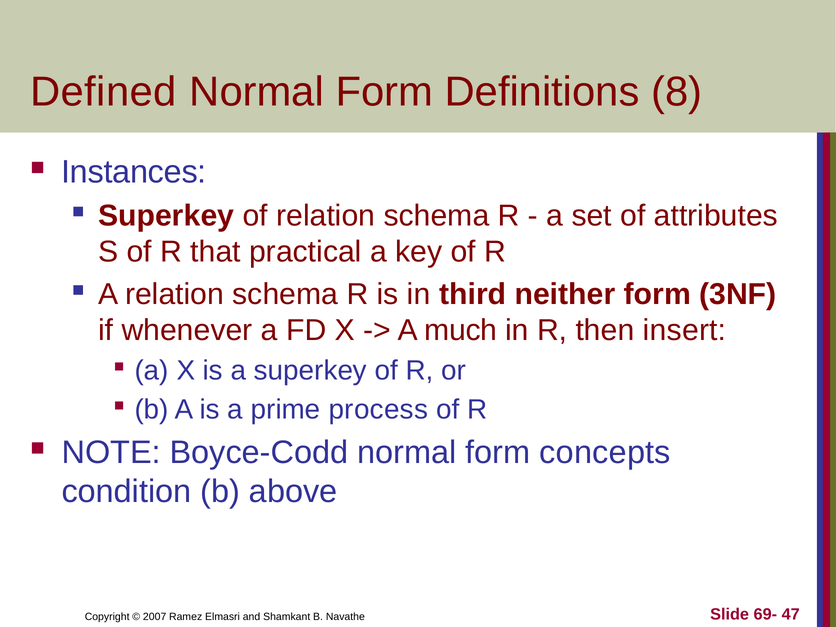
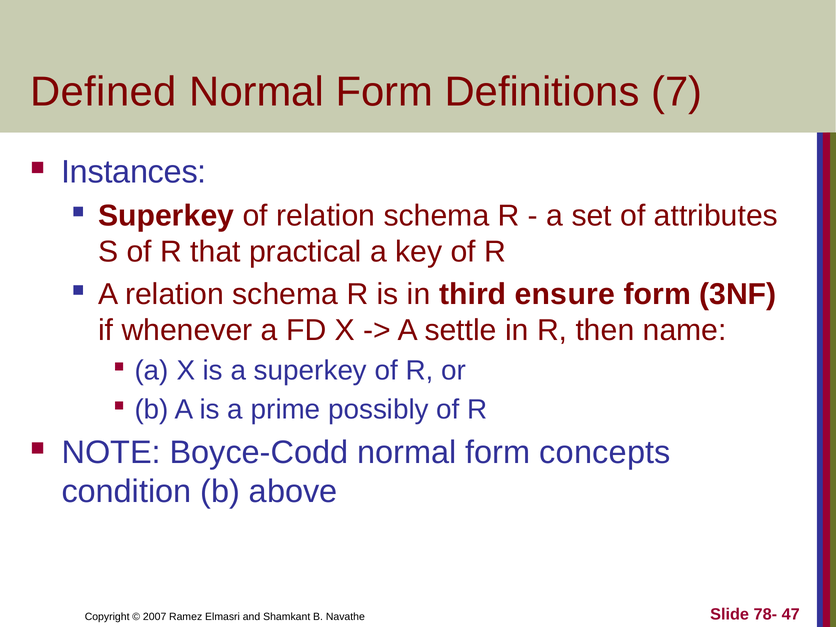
8: 8 -> 7
neither: neither -> ensure
much: much -> settle
insert: insert -> name
process: process -> possibly
69-: 69- -> 78-
